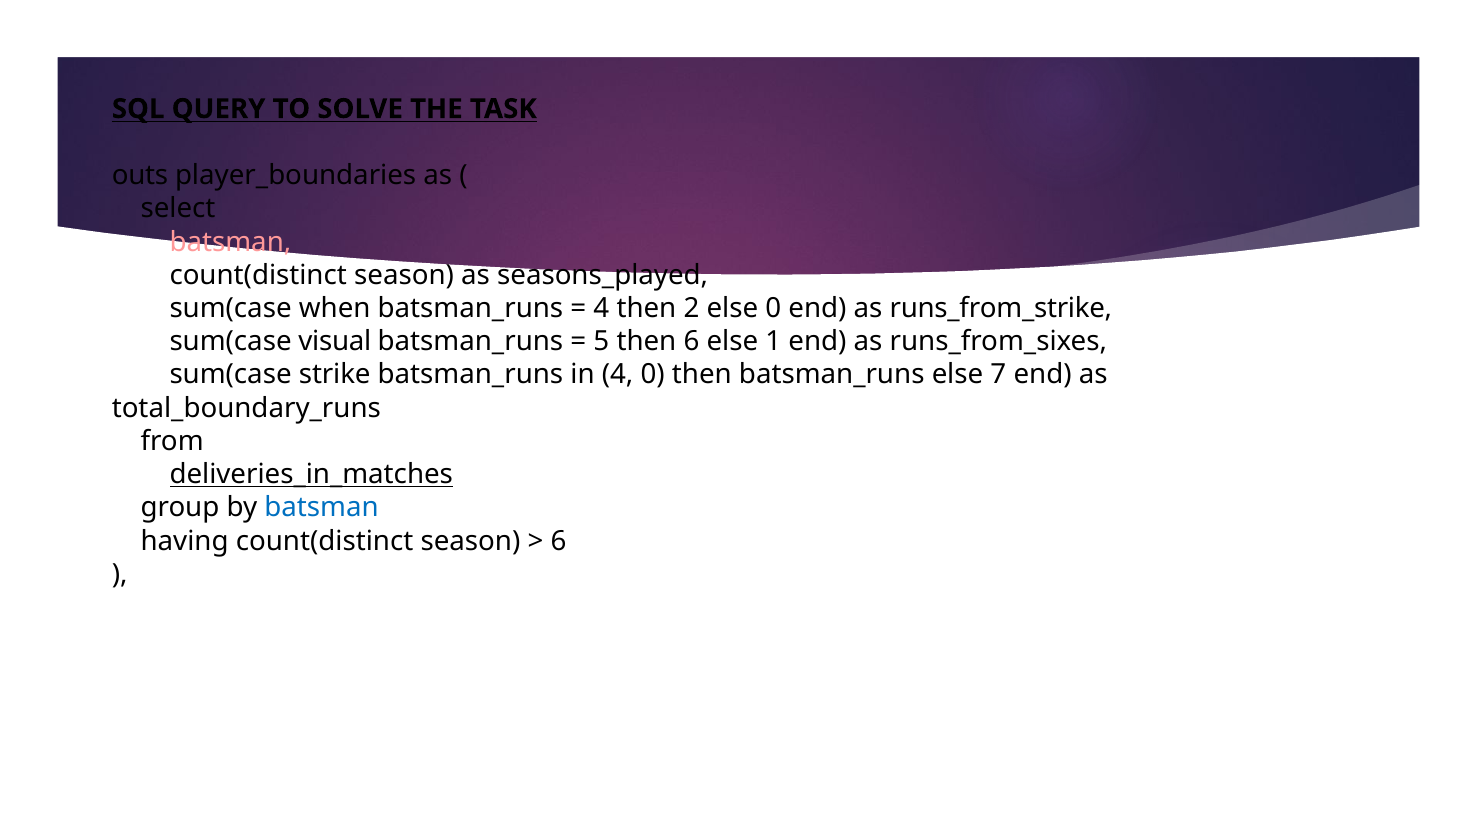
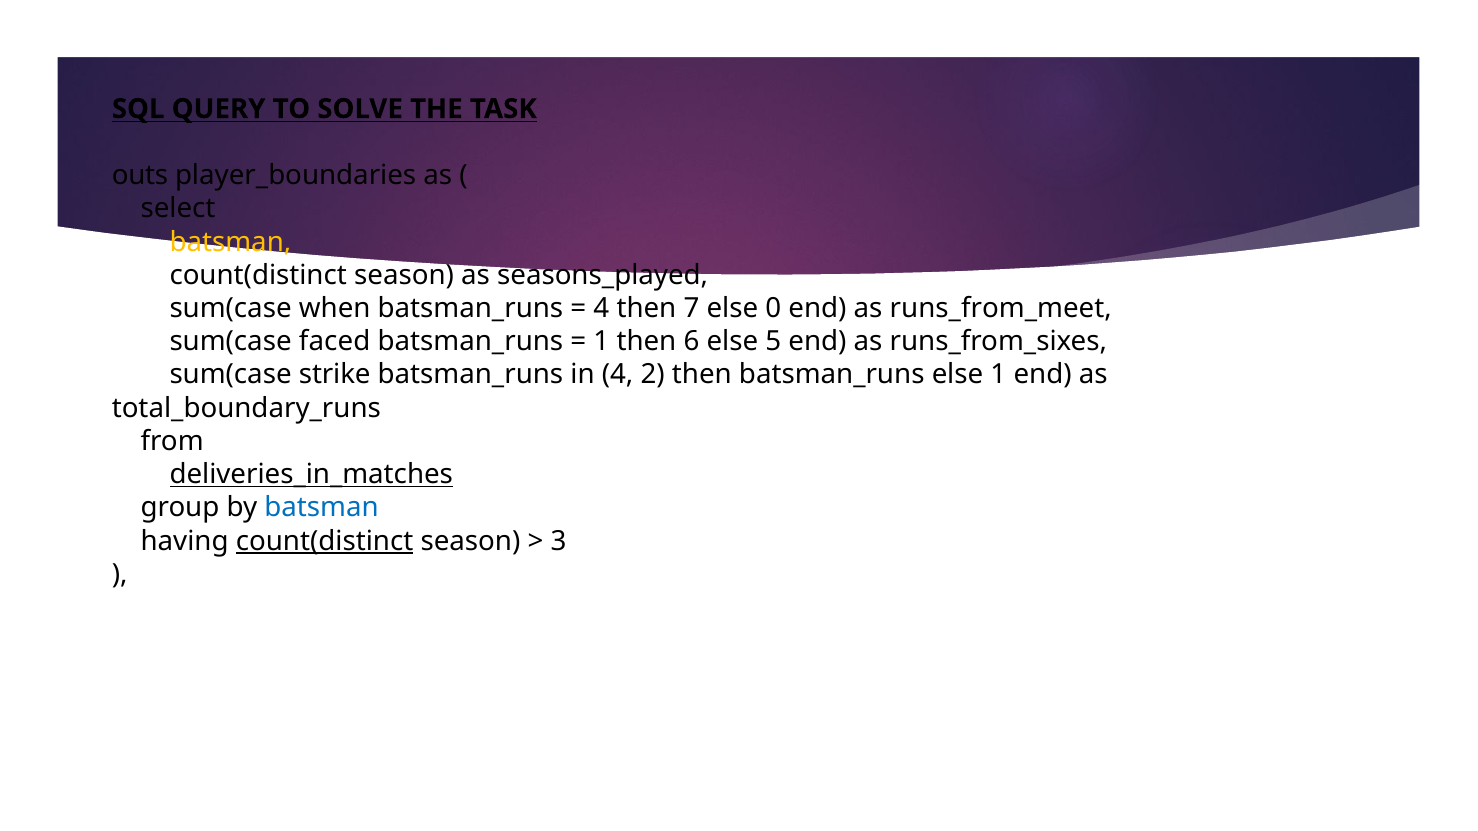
batsman at (230, 242) colour: pink -> yellow
2: 2 -> 7
runs_from_strike: runs_from_strike -> runs_from_meet
visual: visual -> faced
5 at (601, 342): 5 -> 1
1: 1 -> 5
4 0: 0 -> 2
else 7: 7 -> 1
count(distinct at (325, 541) underline: none -> present
6 at (559, 541): 6 -> 3
